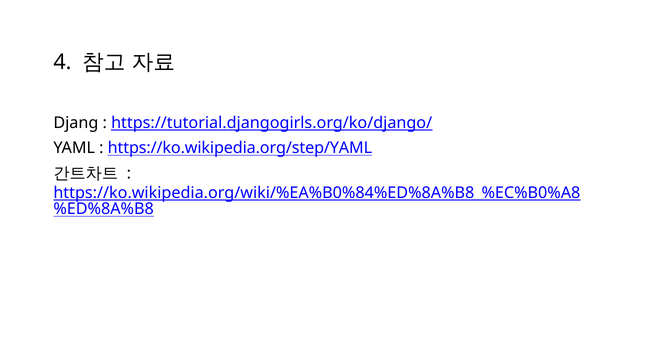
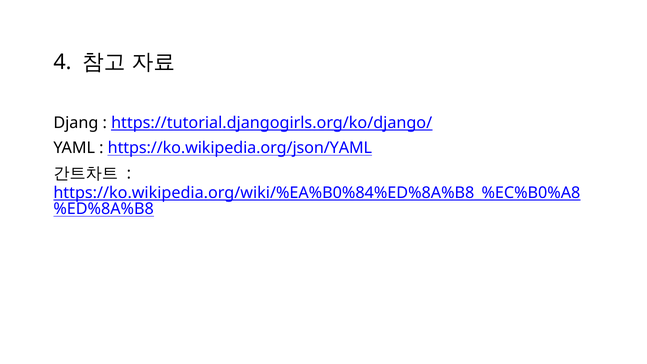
https://ko.wikipedia.org/step/YAML: https://ko.wikipedia.org/step/YAML -> https://ko.wikipedia.org/json/YAML
